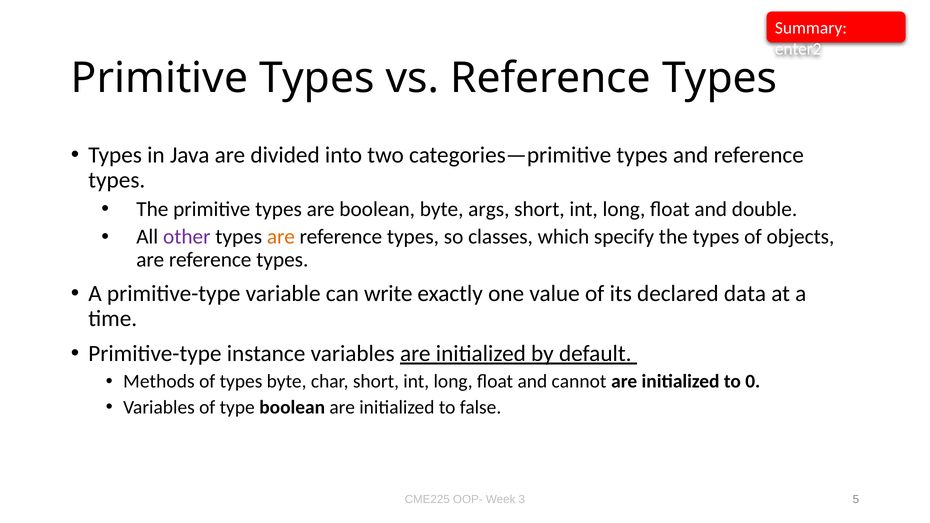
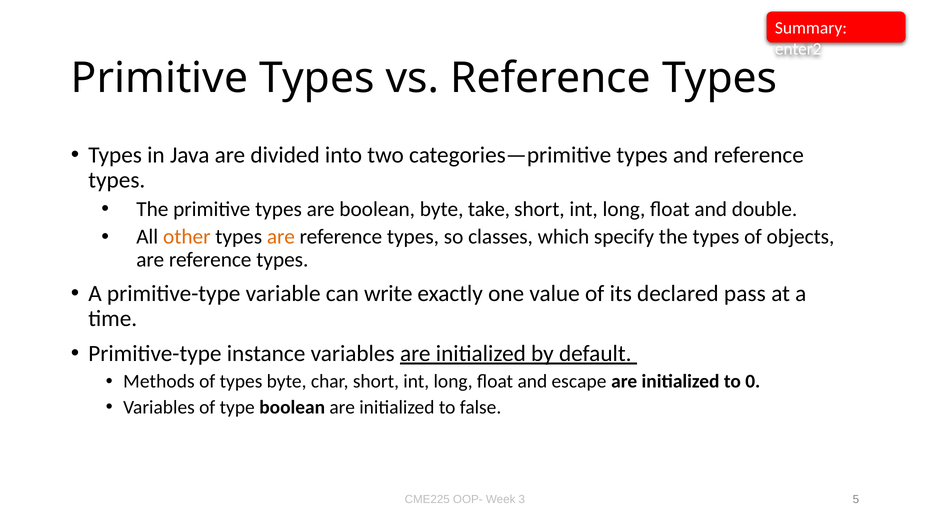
args: args -> take
other colour: purple -> orange
data: data -> pass
cannot: cannot -> escape
